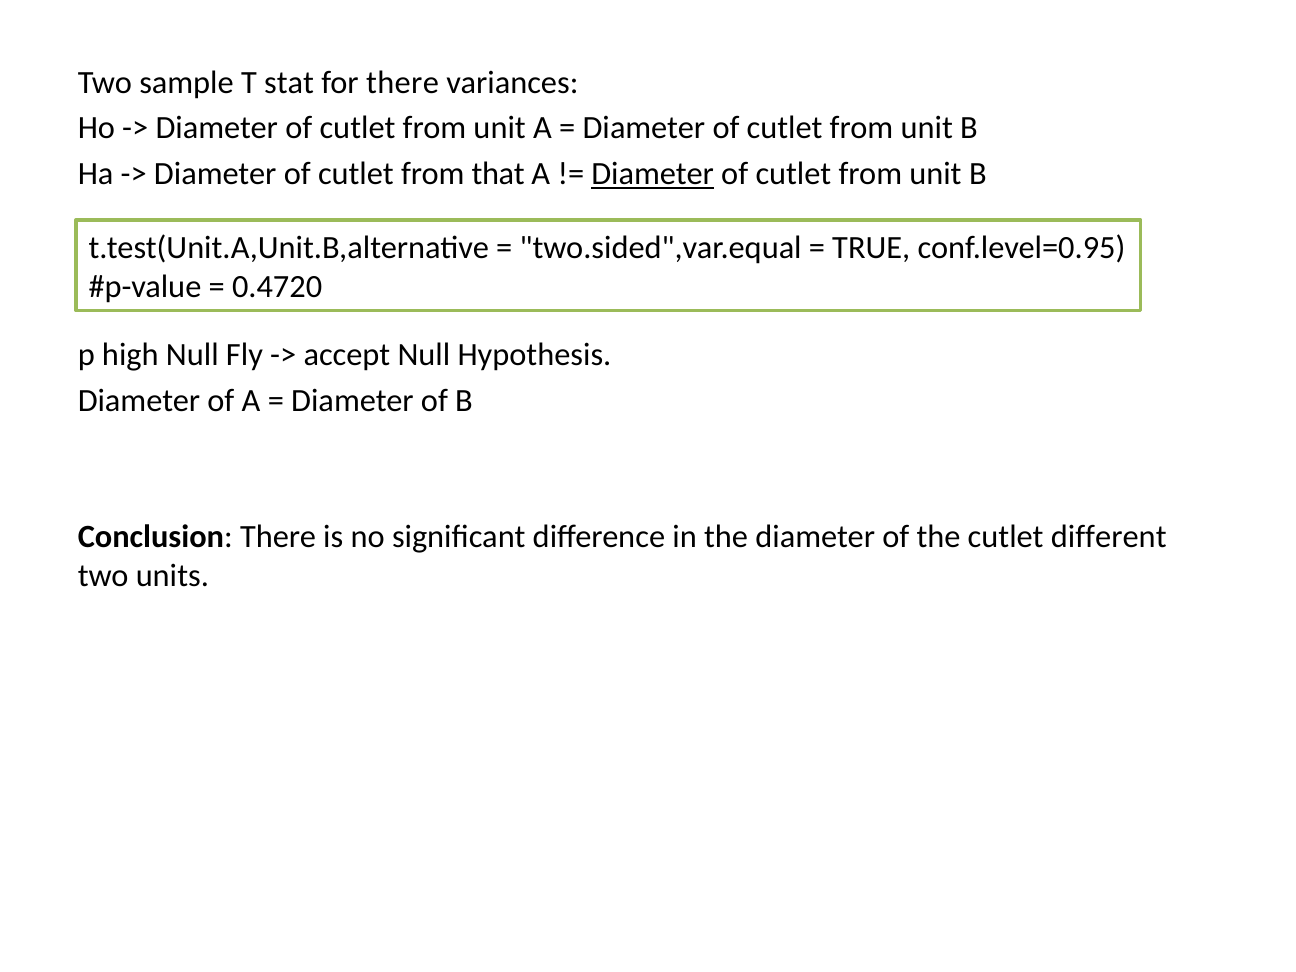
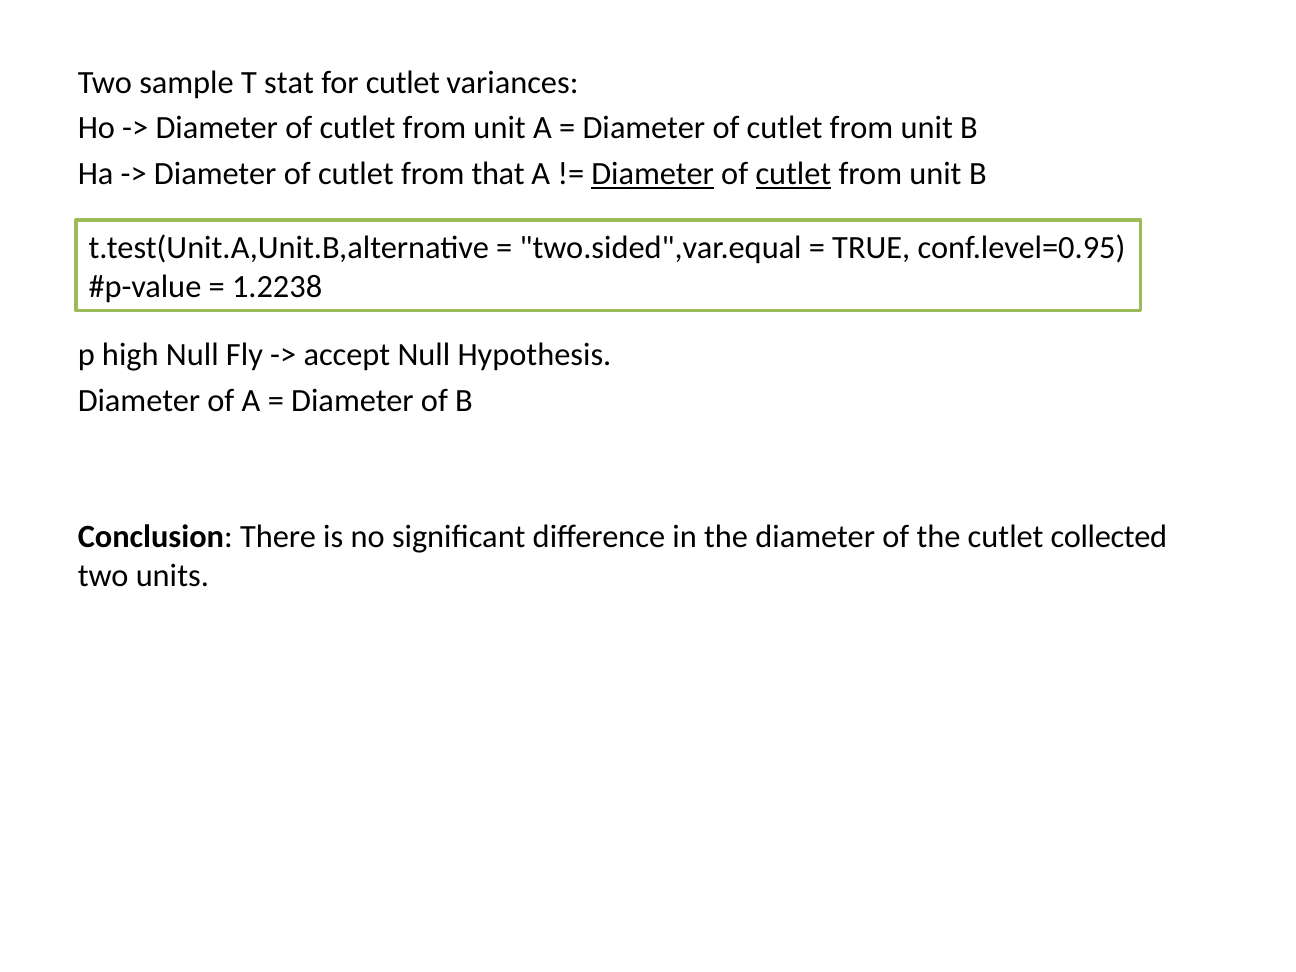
for there: there -> cutlet
cutlet at (793, 174) underline: none -> present
0.4720: 0.4720 -> 1.2238
different: different -> collected
